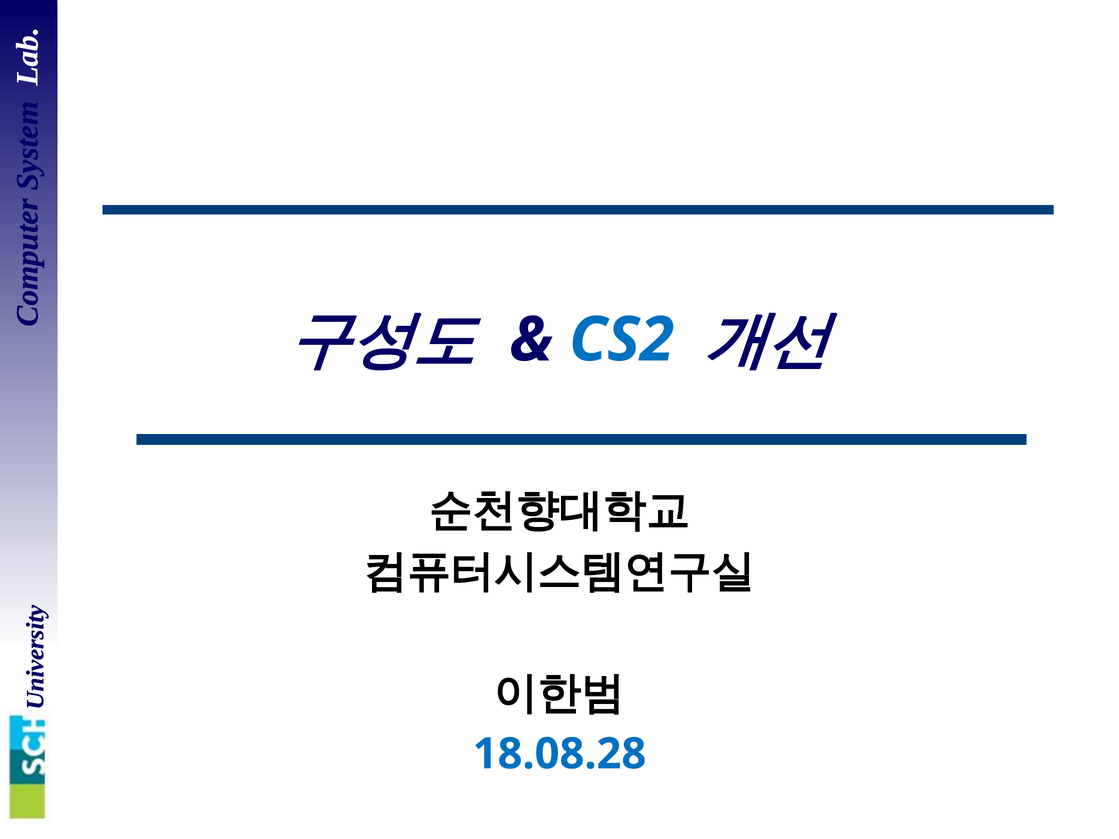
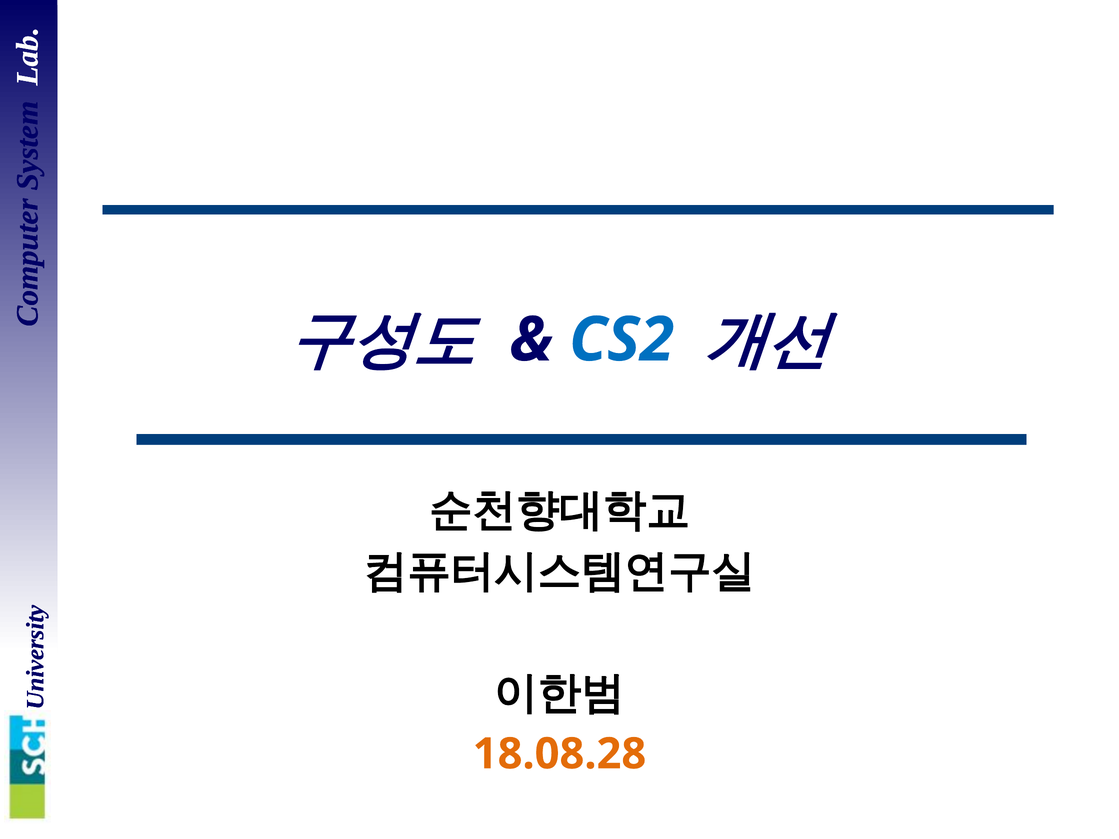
18.08.28 colour: blue -> orange
